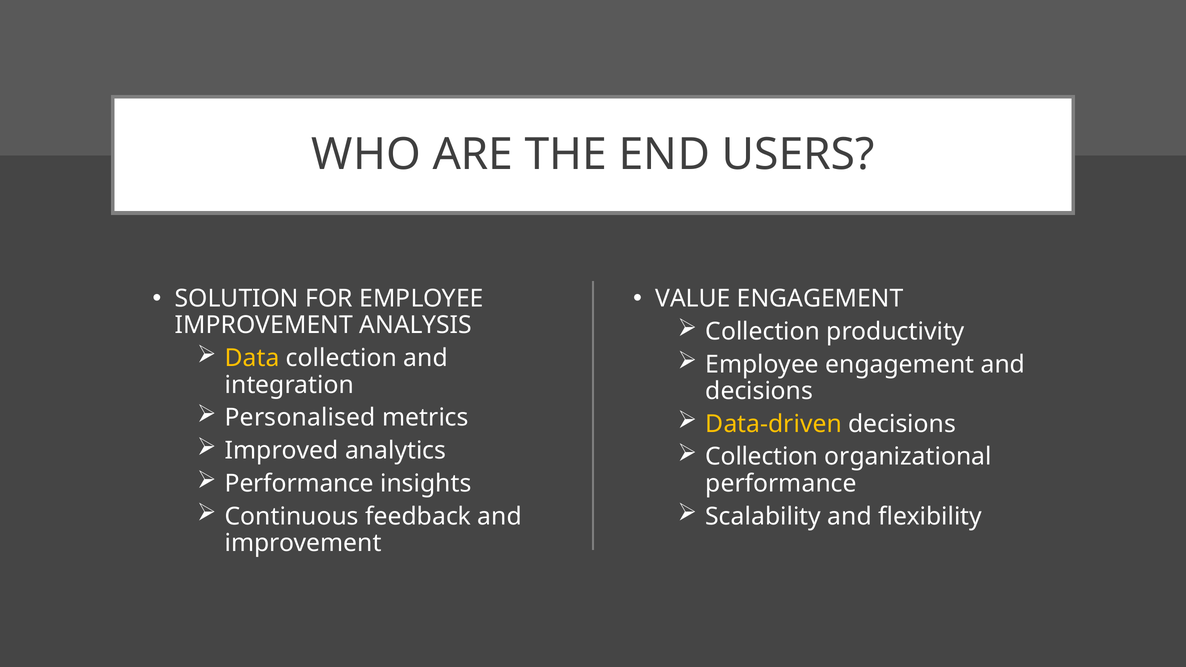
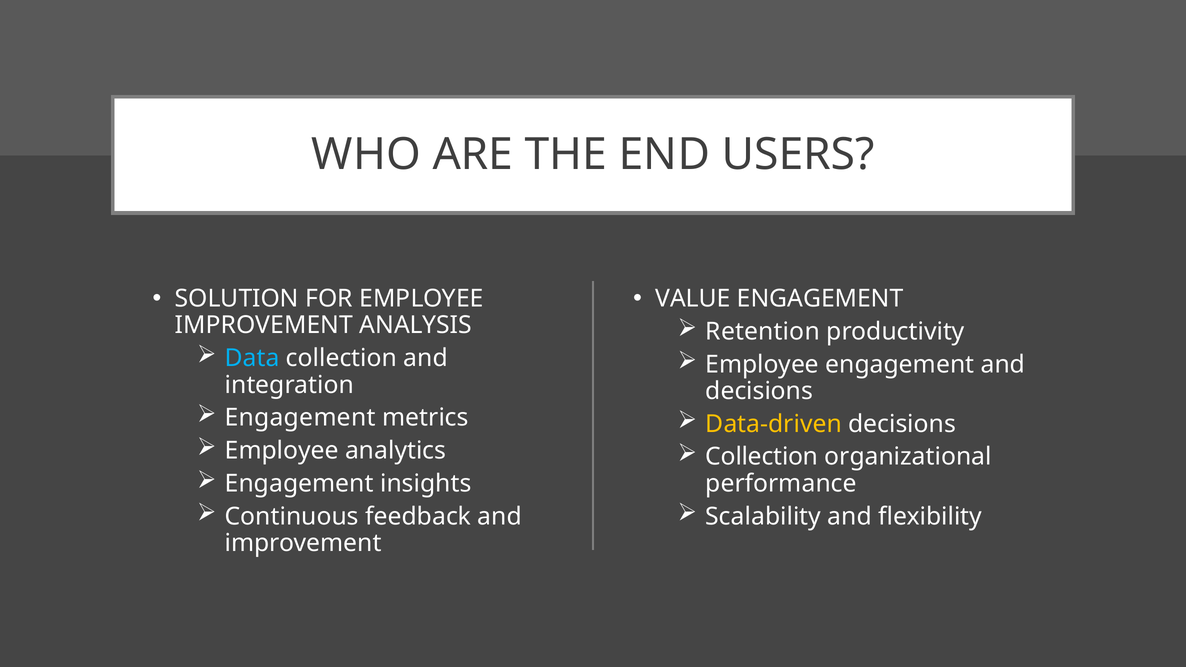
Collection at (763, 332): Collection -> Retention
Data colour: yellow -> light blue
Personalised at (300, 418): Personalised -> Engagement
Improved at (282, 451): Improved -> Employee
Performance at (299, 484): Performance -> Engagement
